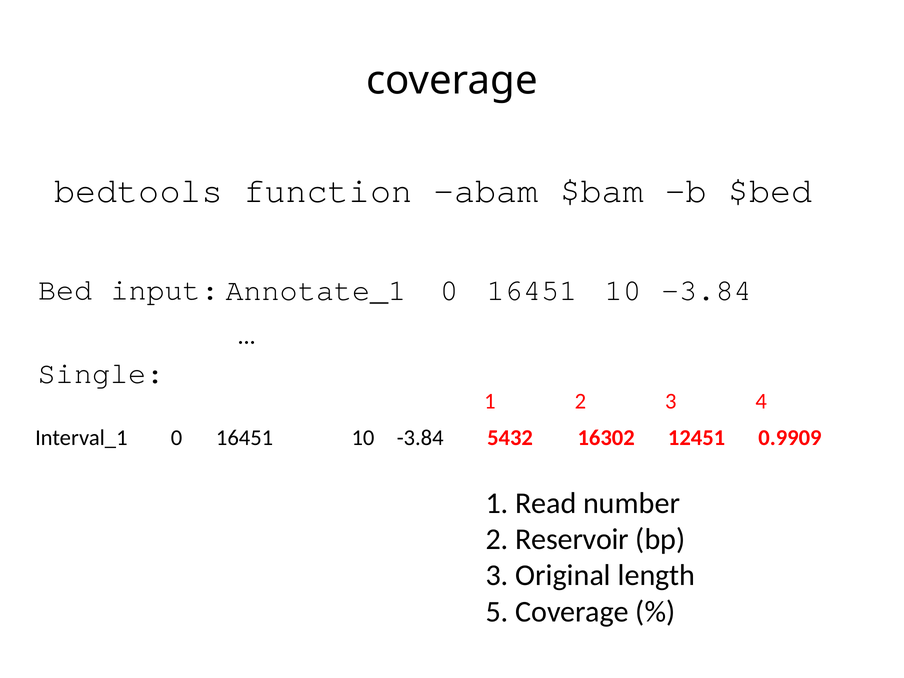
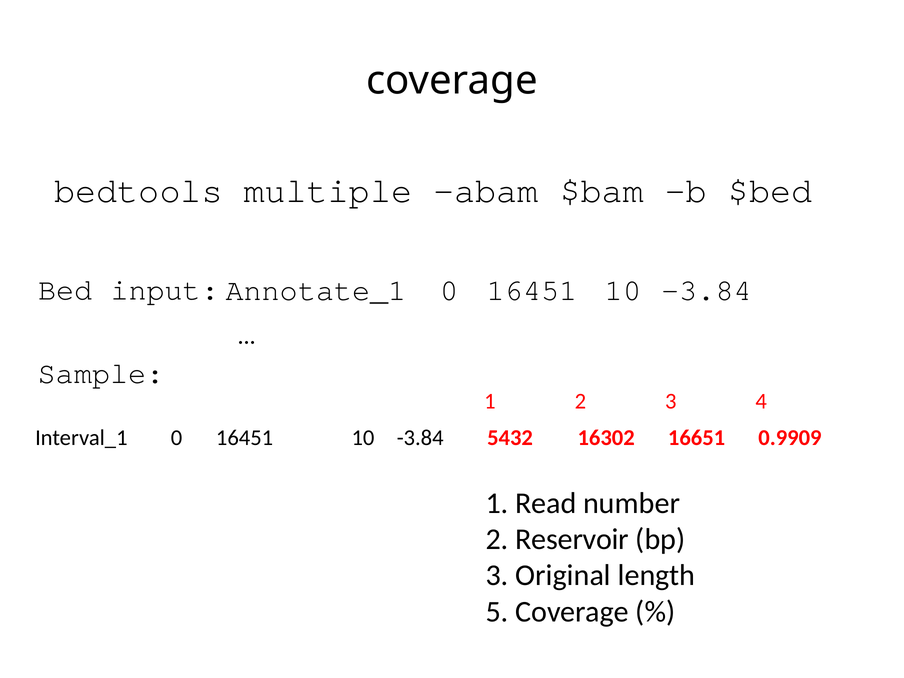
function: function -> multiple
Single: Single -> Sample
12451: 12451 -> 16651
